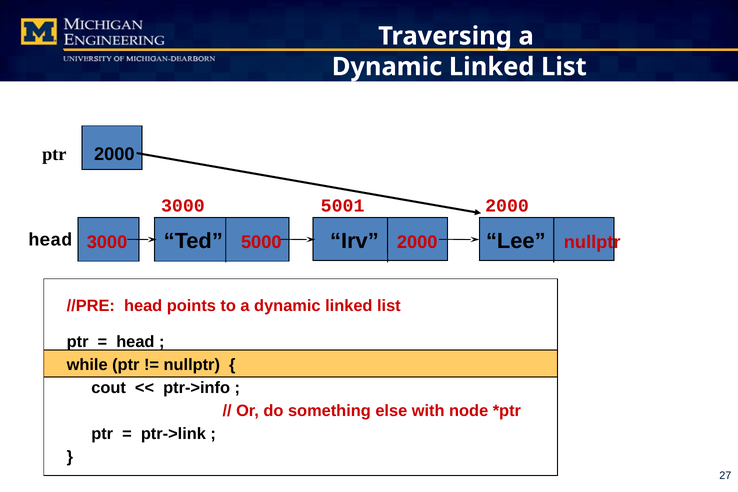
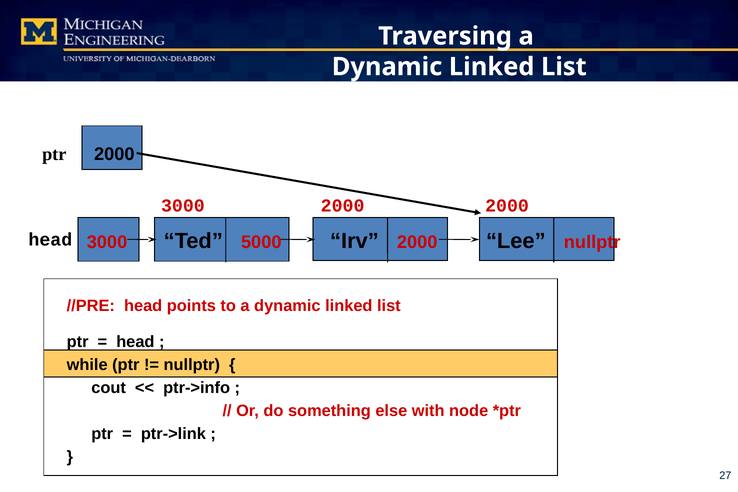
3000 5001: 5001 -> 2000
